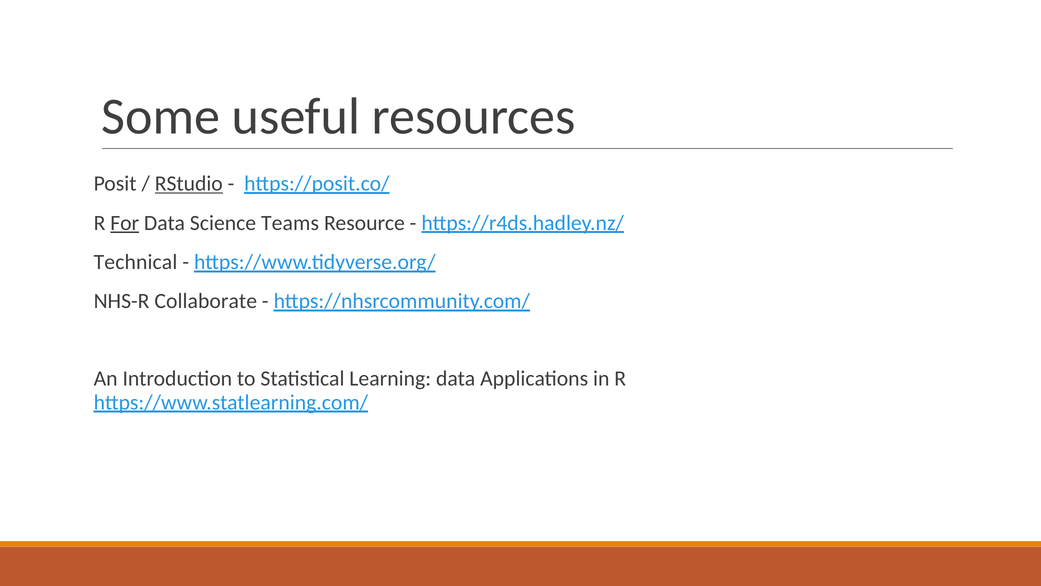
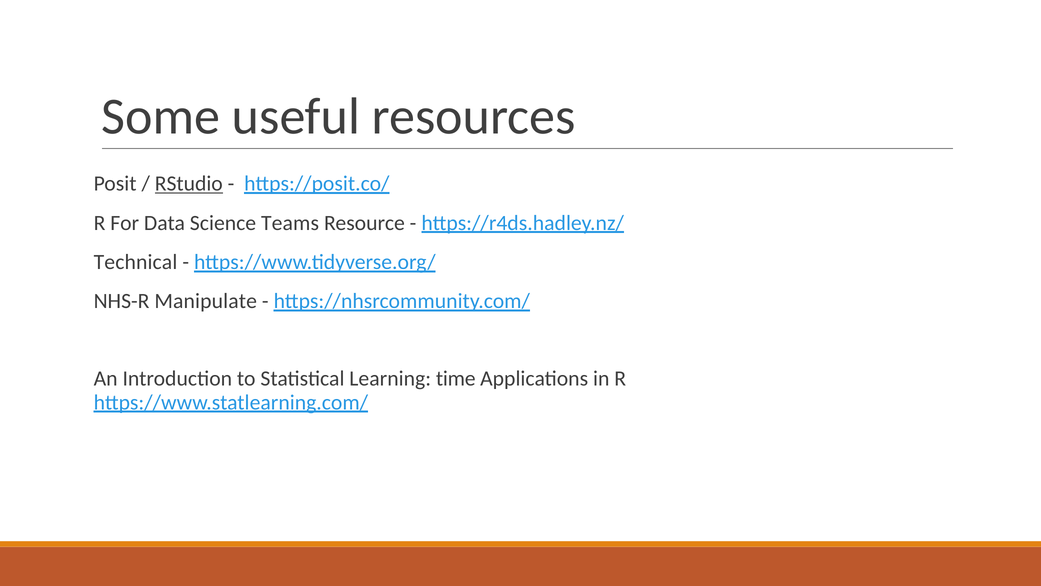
For underline: present -> none
Collaborate: Collaborate -> Manipulate
Learning data: data -> time
